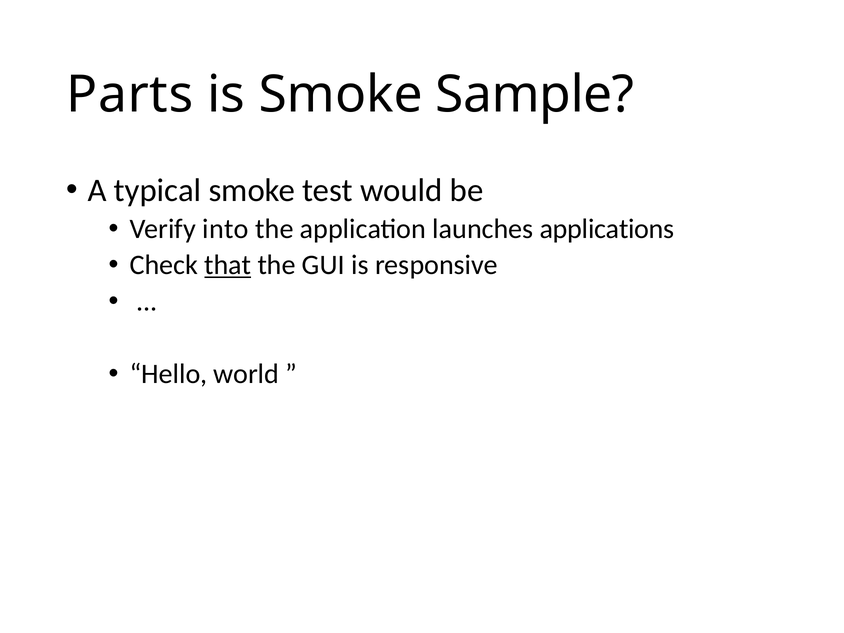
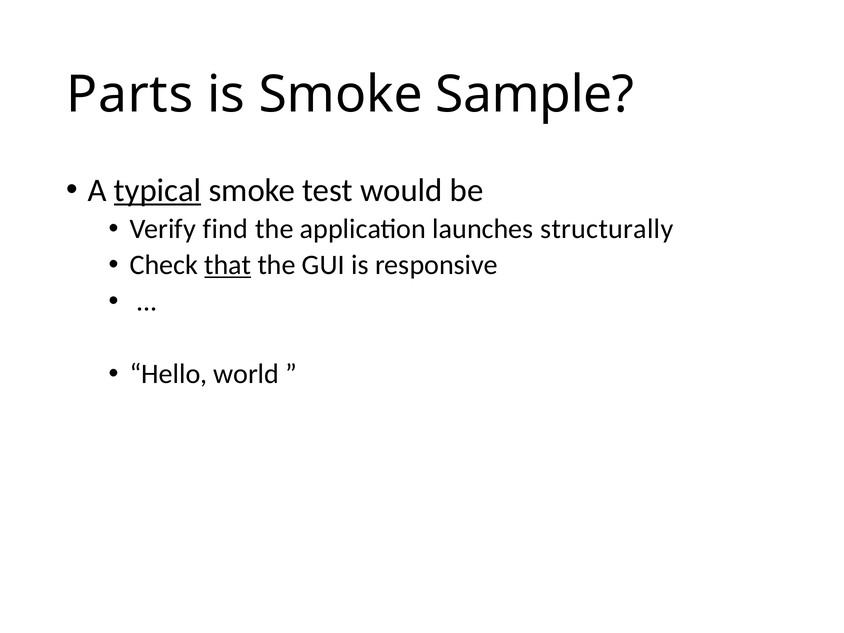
typical underline: none -> present
into: into -> find
applications: applications -> structurally
